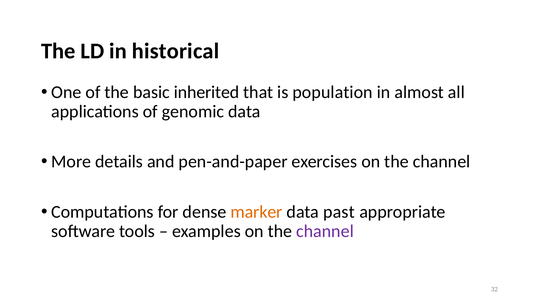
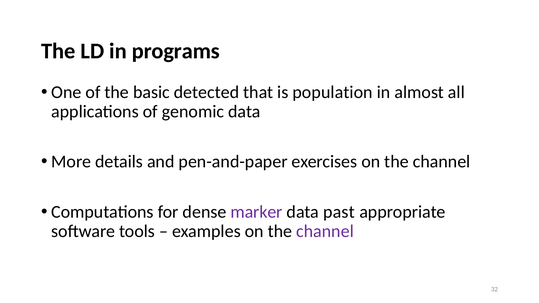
historical: historical -> programs
inherited: inherited -> detected
marker colour: orange -> purple
